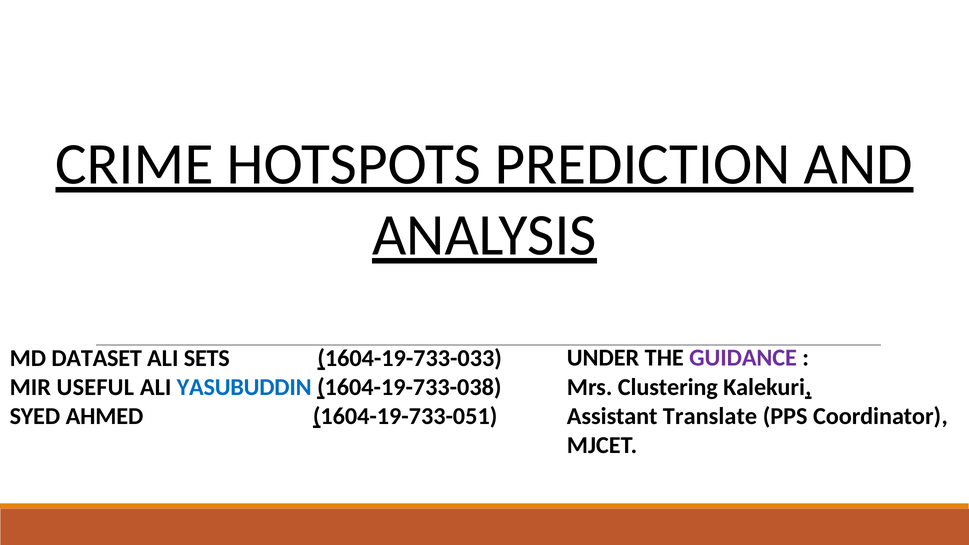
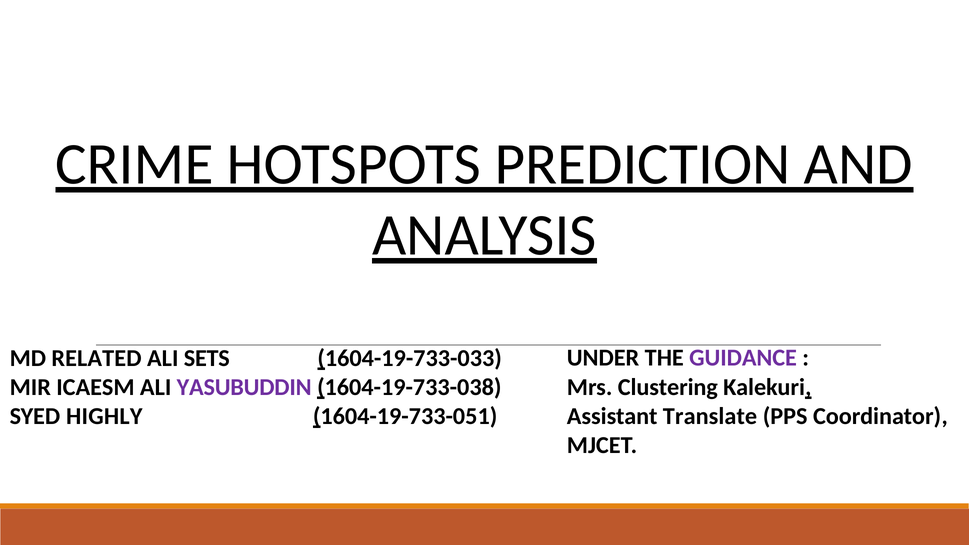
DATASET: DATASET -> RELATED
USEFUL: USEFUL -> ICAESM
YASUBUDDIN colour: blue -> purple
AHMED: AHMED -> HIGHLY
